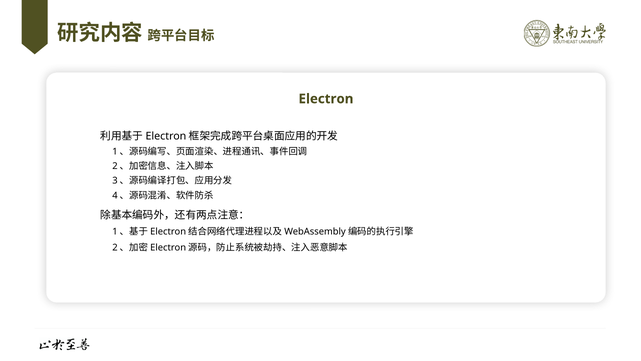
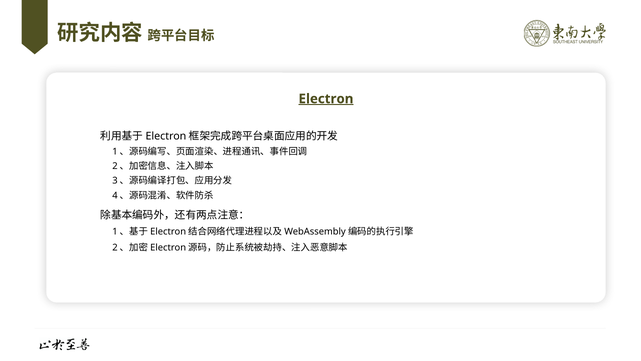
Electron underline: none -> present
